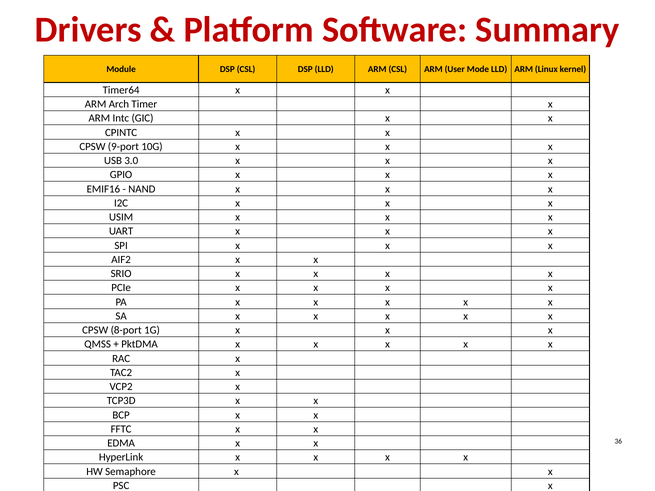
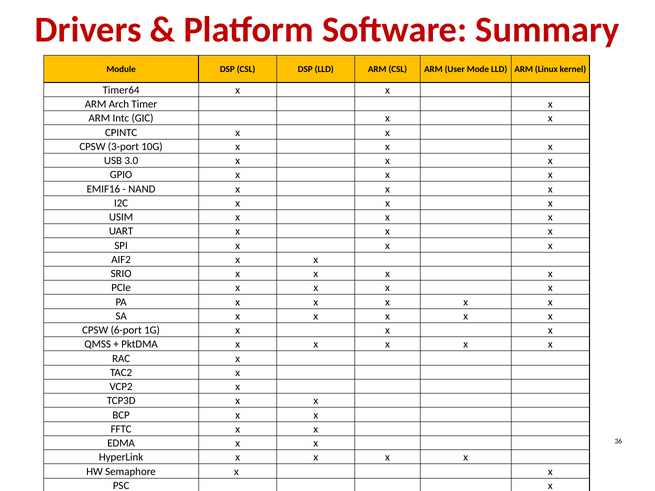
9-port: 9-port -> 3-port
8-port: 8-port -> 6-port
